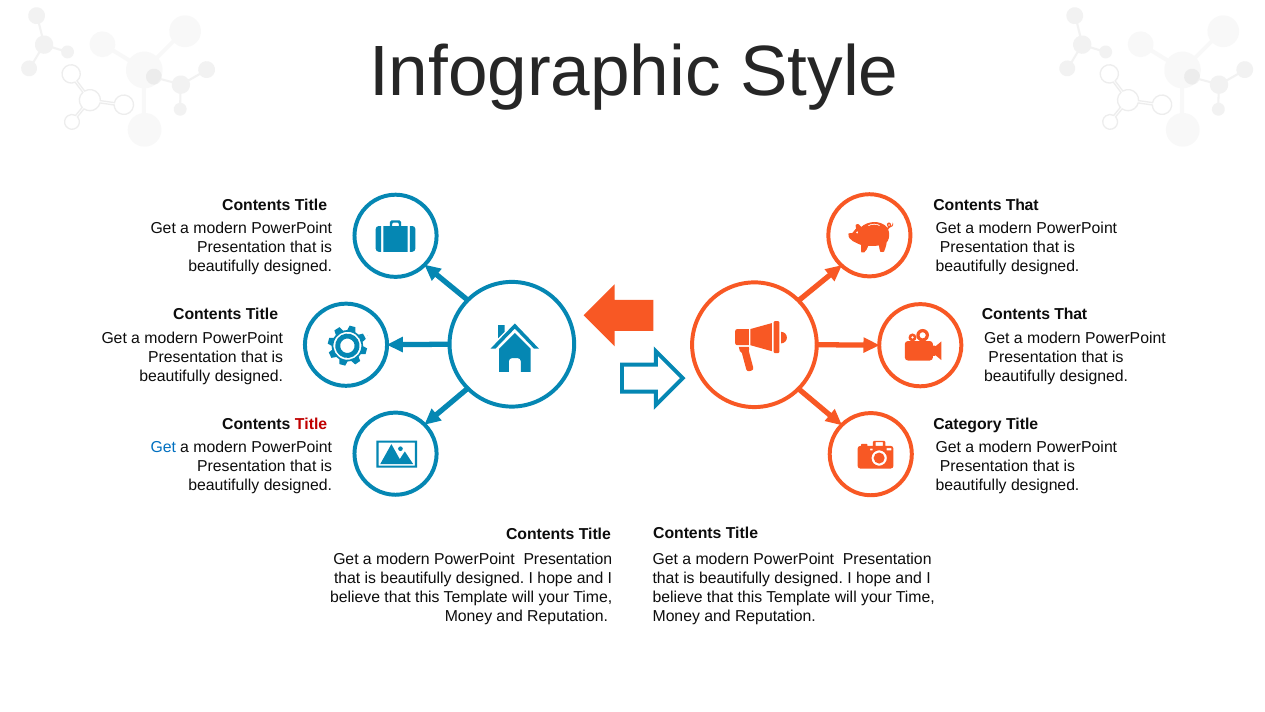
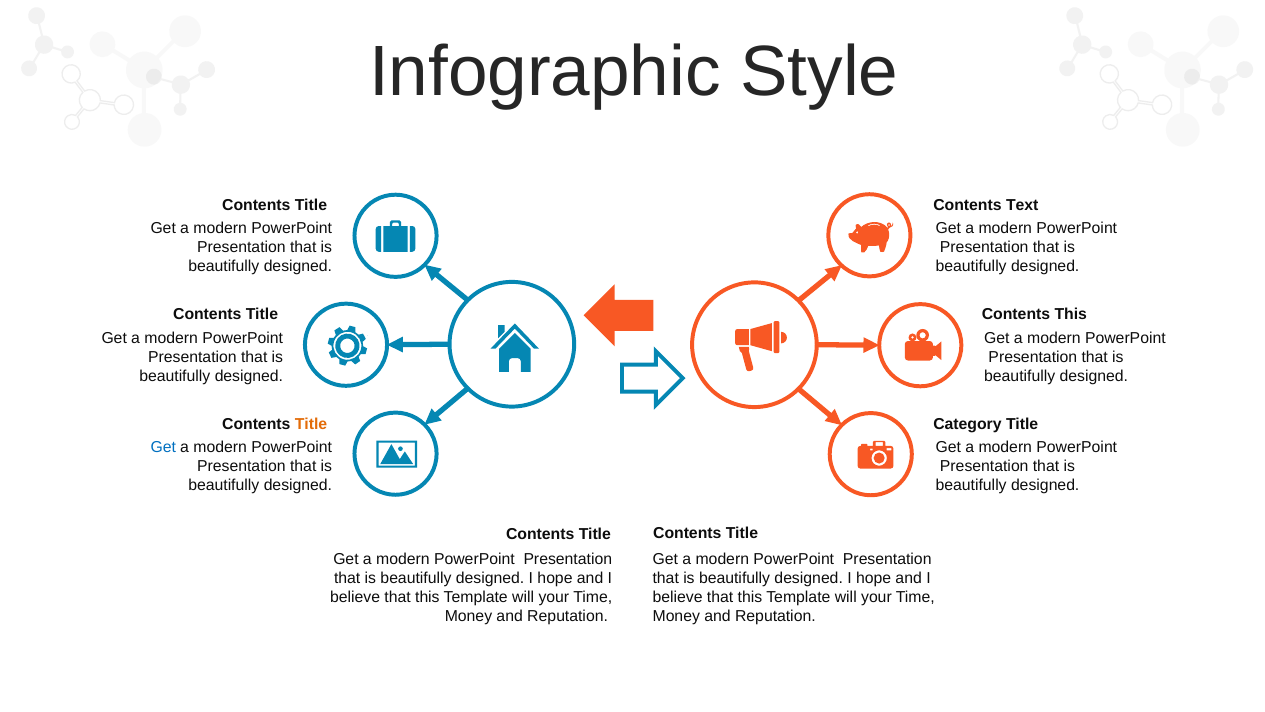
That at (1022, 205): That -> Text
That at (1071, 314): That -> This
Title at (311, 424) colour: red -> orange
